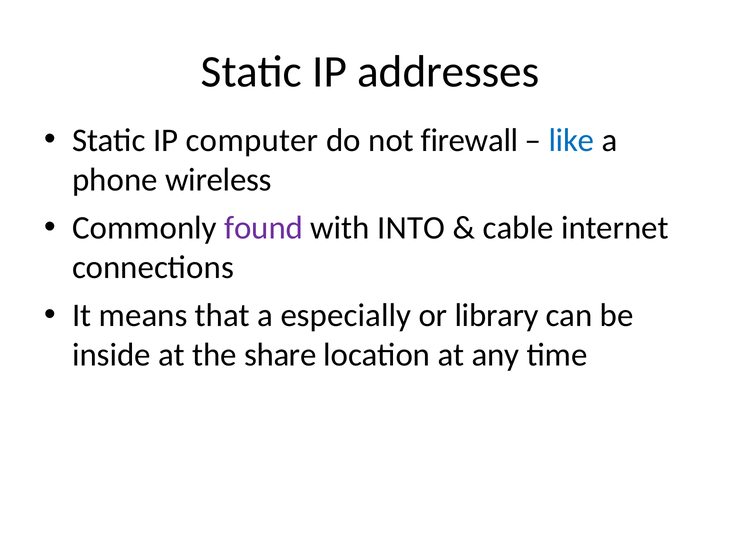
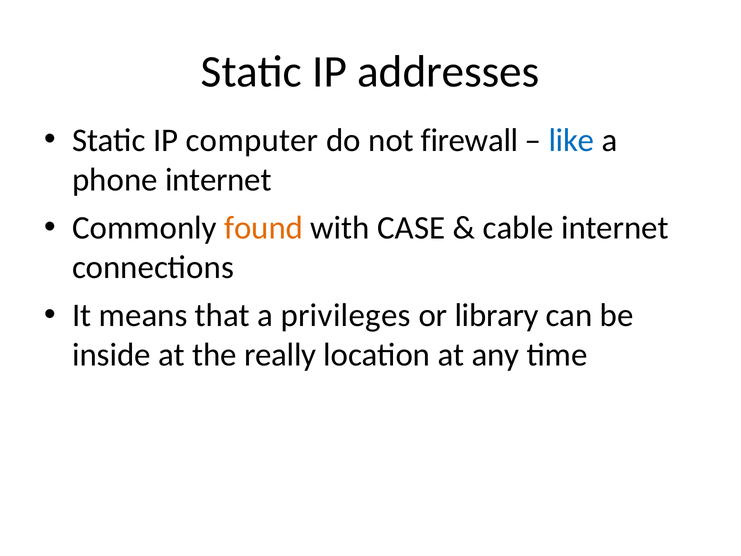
phone wireless: wireless -> internet
found colour: purple -> orange
INTO: INTO -> CASE
especially: especially -> privileges
share: share -> really
